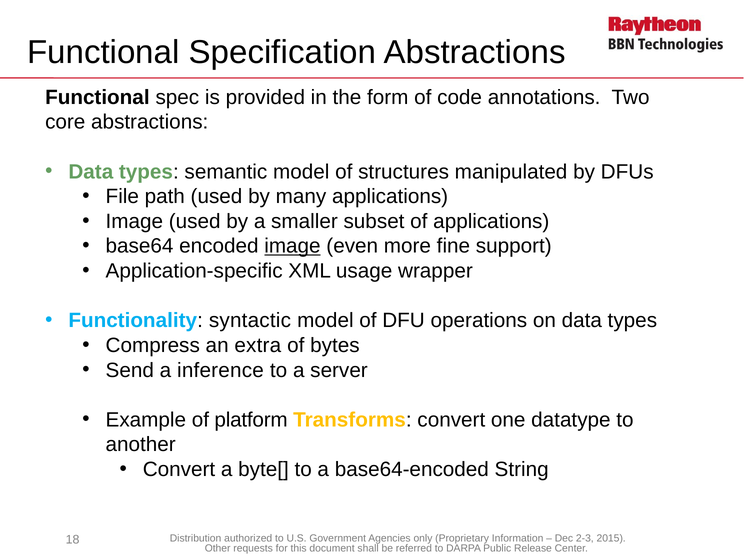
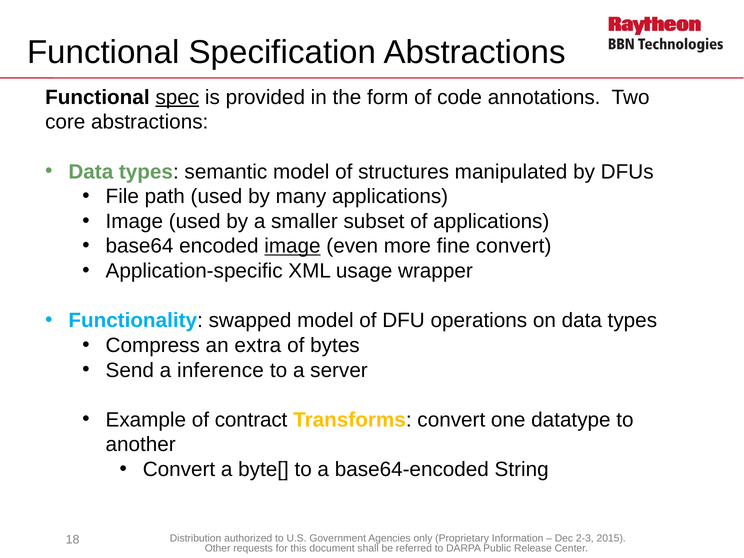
spec underline: none -> present
fine support: support -> convert
syntactic: syntactic -> swapped
platform: platform -> contract
